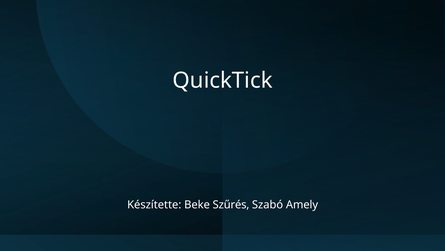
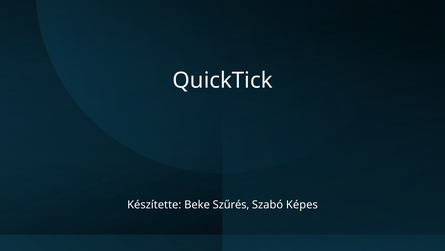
Amely: Amely -> Képes
